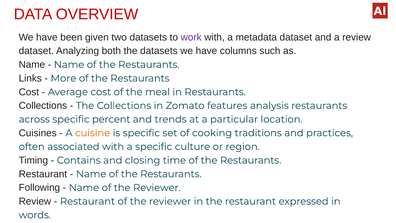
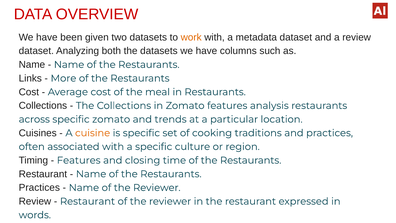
work colour: purple -> orange
specific percent: percent -> zomato
Contains at (79, 160): Contains -> Features
Following at (39, 187): Following -> Practices
